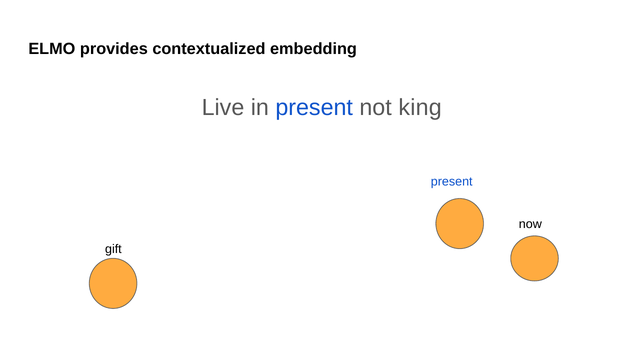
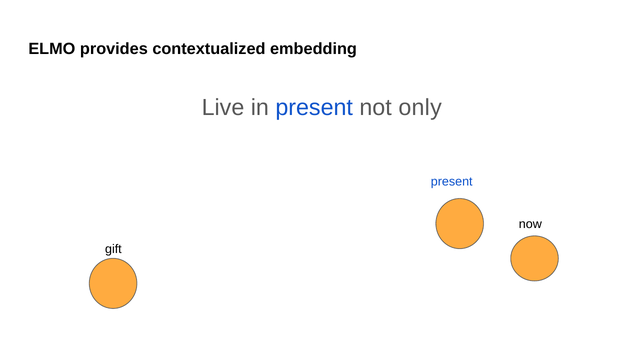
king: king -> only
